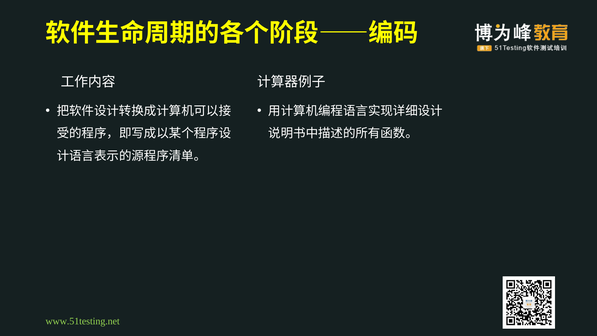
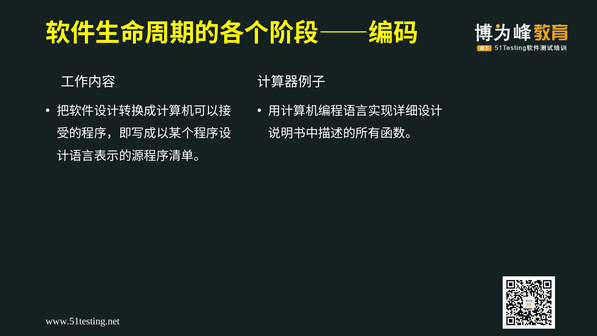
www.51testing.net colour: light green -> white
